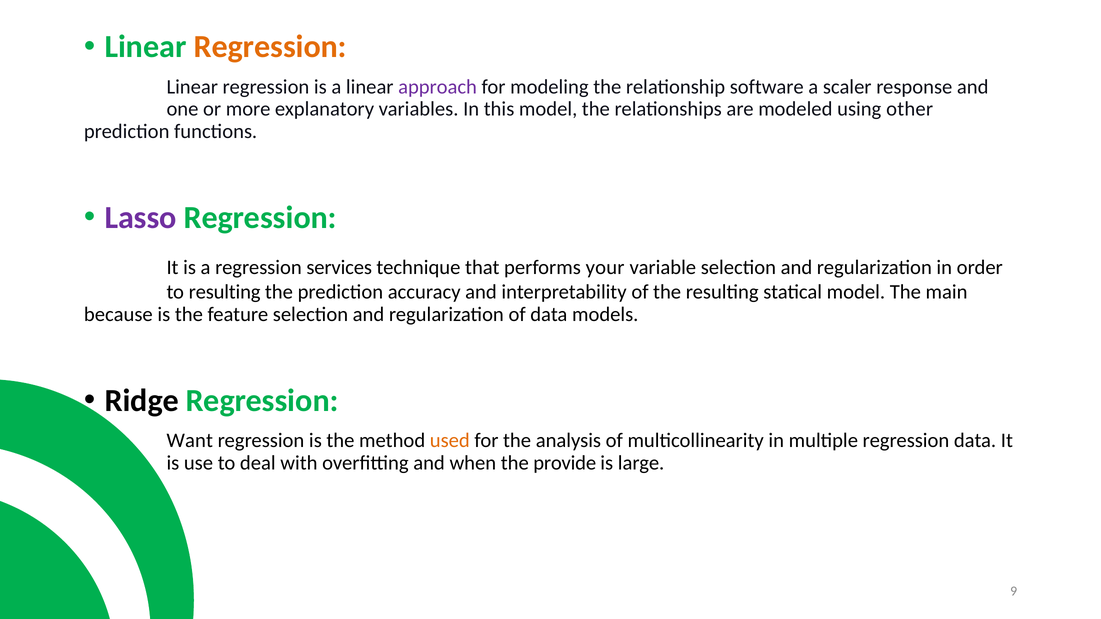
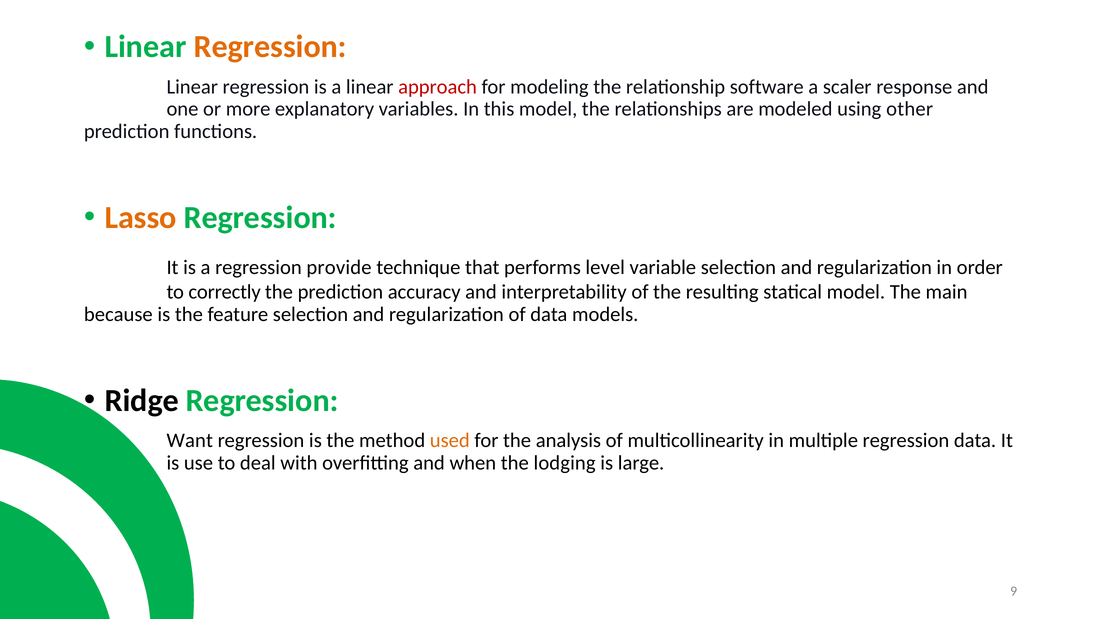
approach colour: purple -> red
Lasso colour: purple -> orange
services: services -> provide
your: your -> level
to resulting: resulting -> correctly
provide: provide -> lodging
